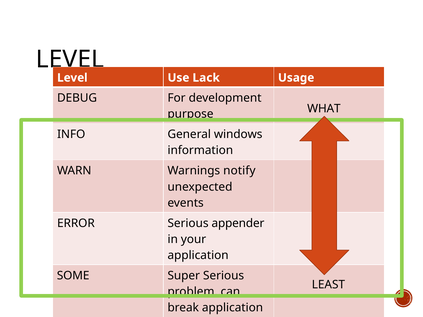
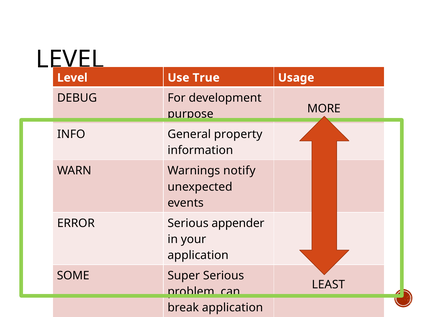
Lack: Lack -> True
WHAT: WHAT -> MORE
windows: windows -> property
